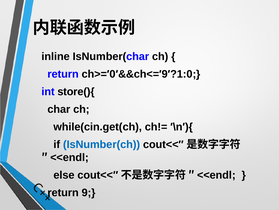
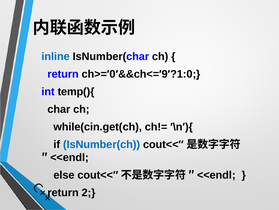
inline colour: black -> blue
store(){: store(){ -> temp(){
9: 9 -> 2
